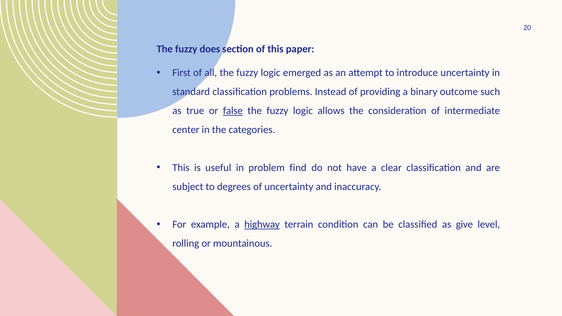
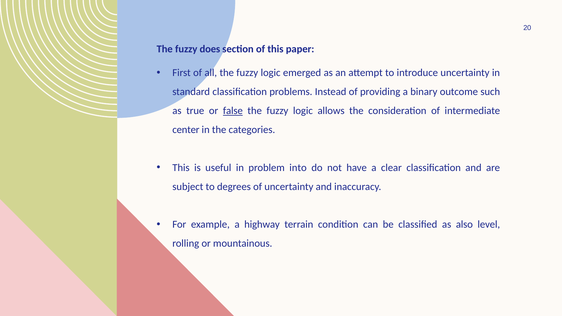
find: find -> into
highway underline: present -> none
give: give -> also
